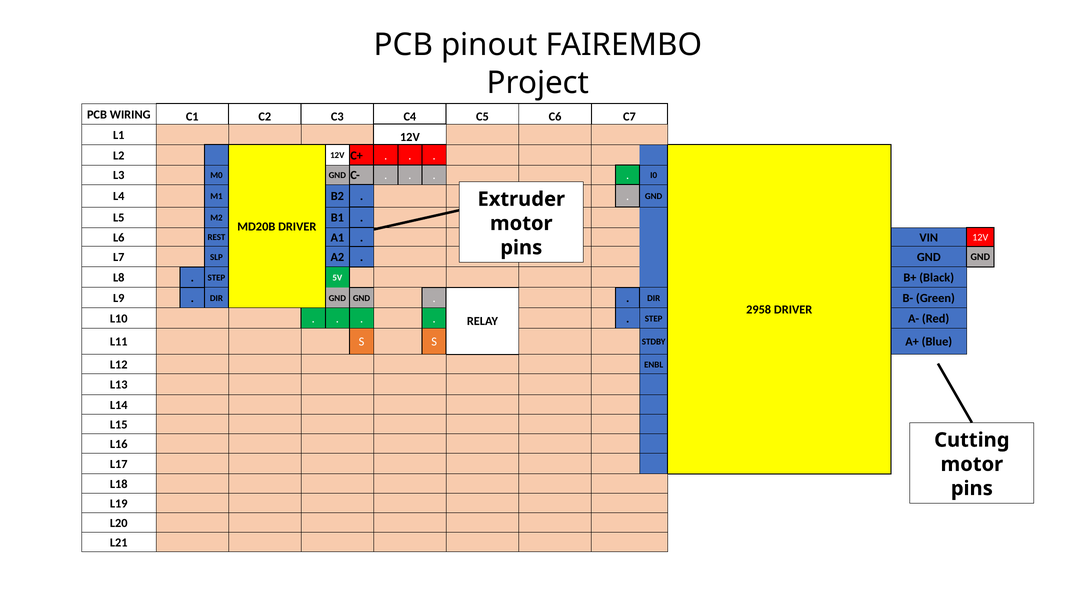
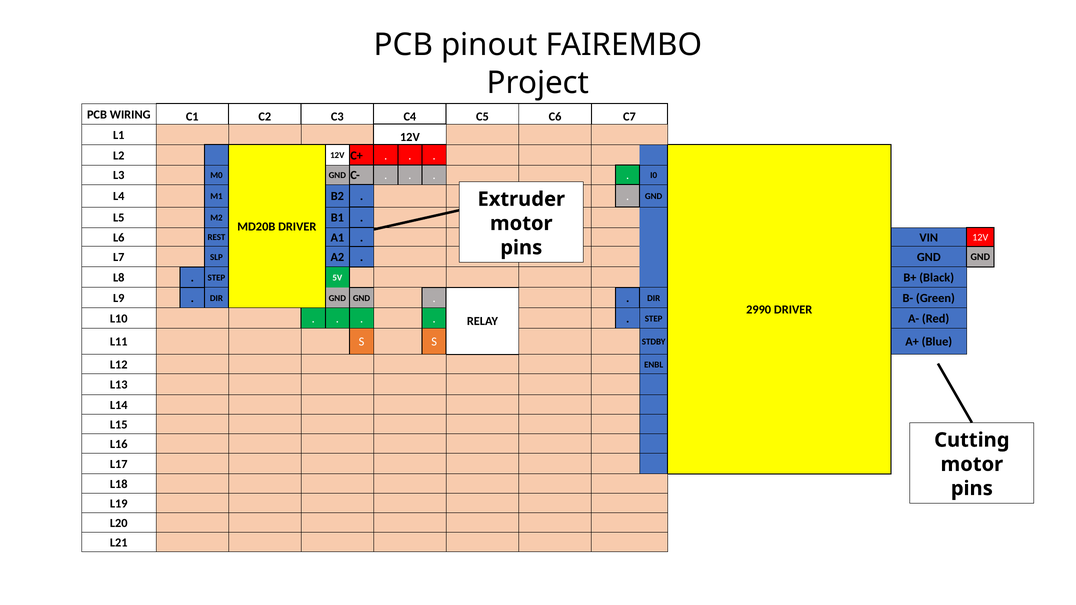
2958: 2958 -> 2990
